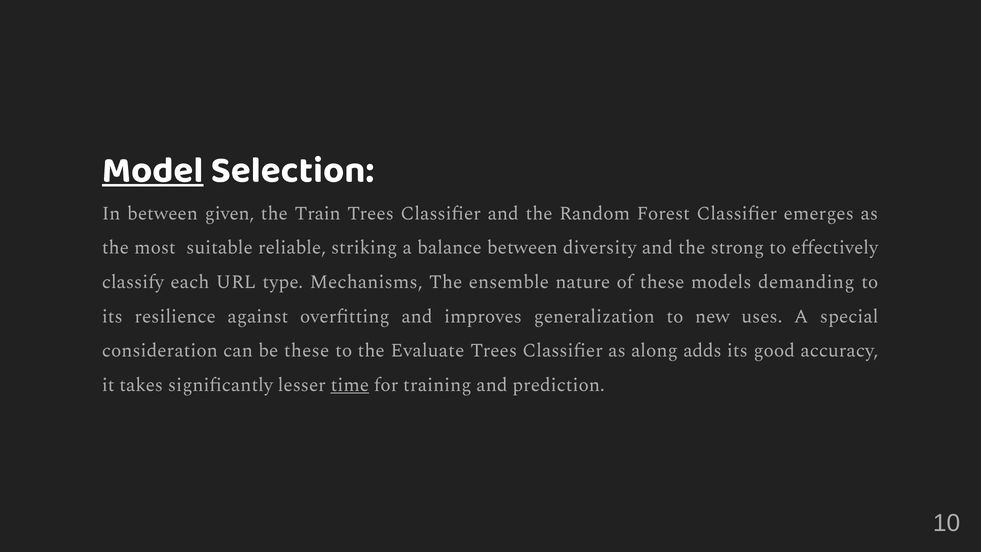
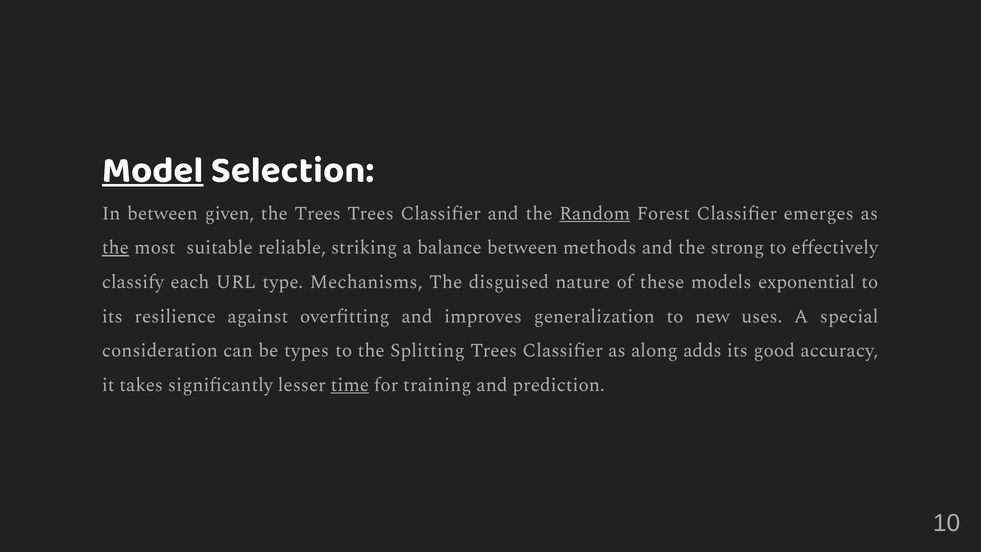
the Train: Train -> Trees
Random underline: none -> present
the at (115, 247) underline: none -> present
diversity: diversity -> methods
ensemble: ensemble -> disguised
demanding: demanding -> exponential
be these: these -> types
Evaluate: Evaluate -> Splitting
